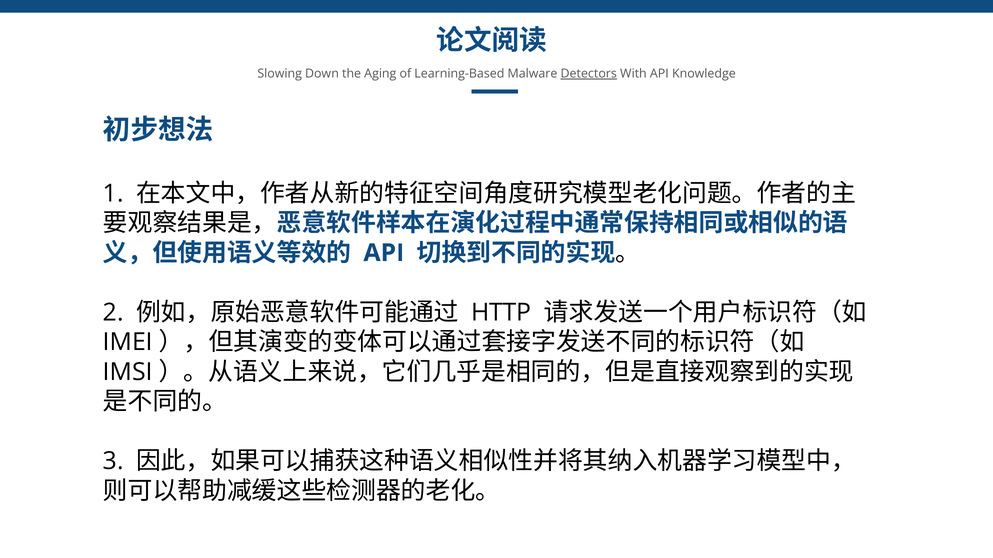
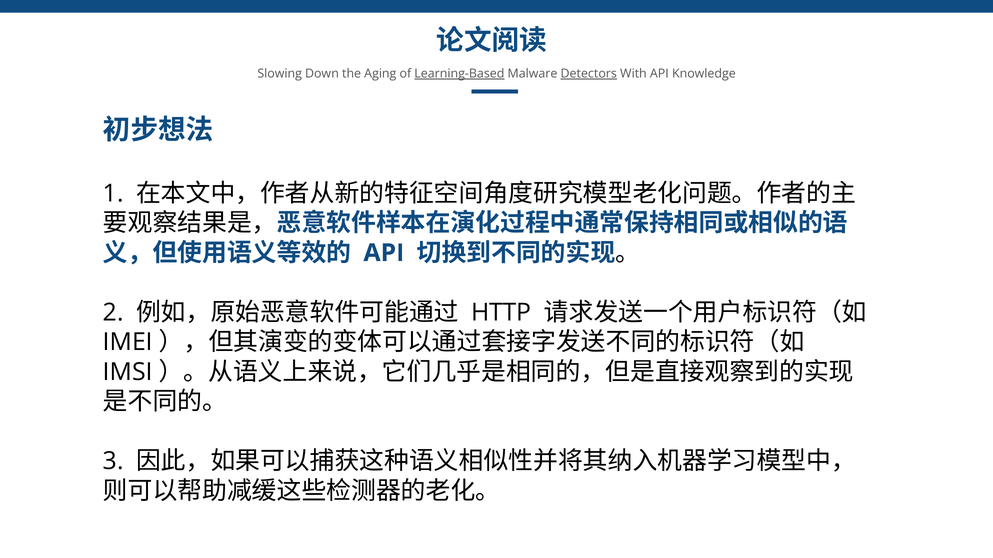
Learning-Based underline: none -> present
